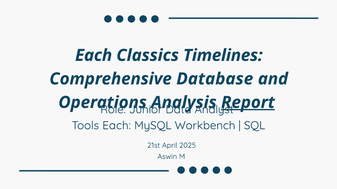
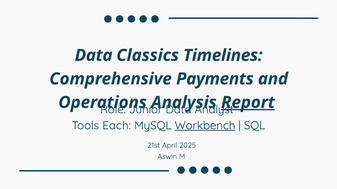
Each at (94, 56): Each -> Data
Database: Database -> Payments
Workbench underline: none -> present
